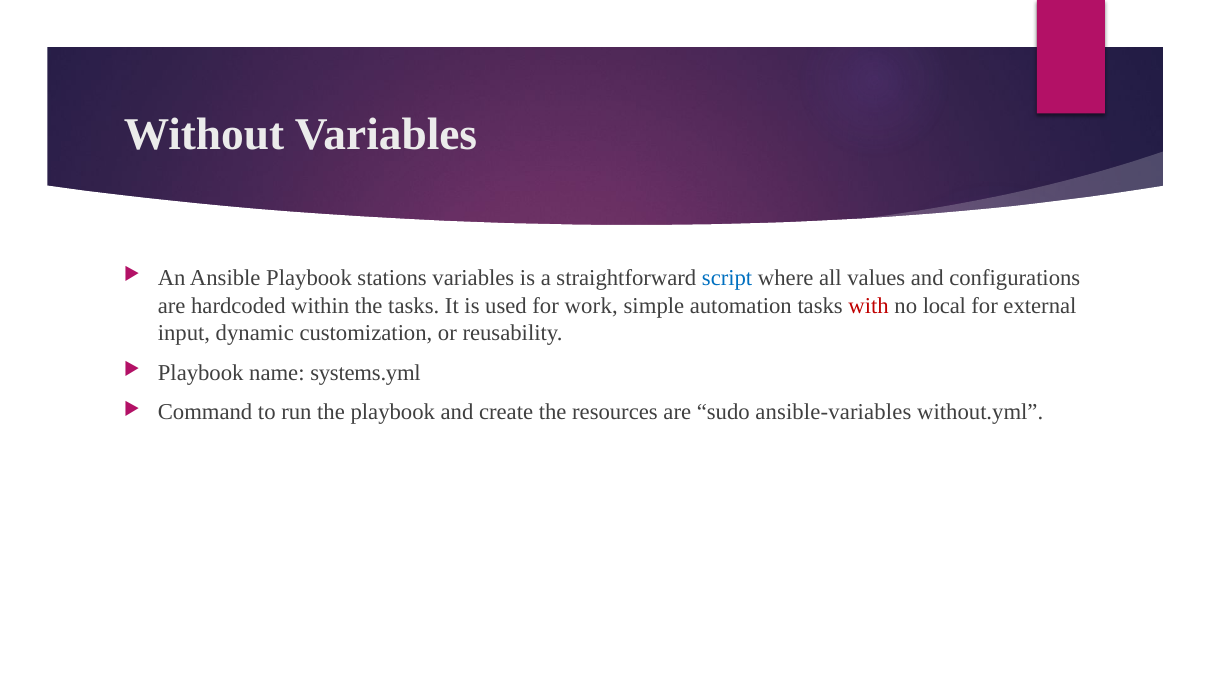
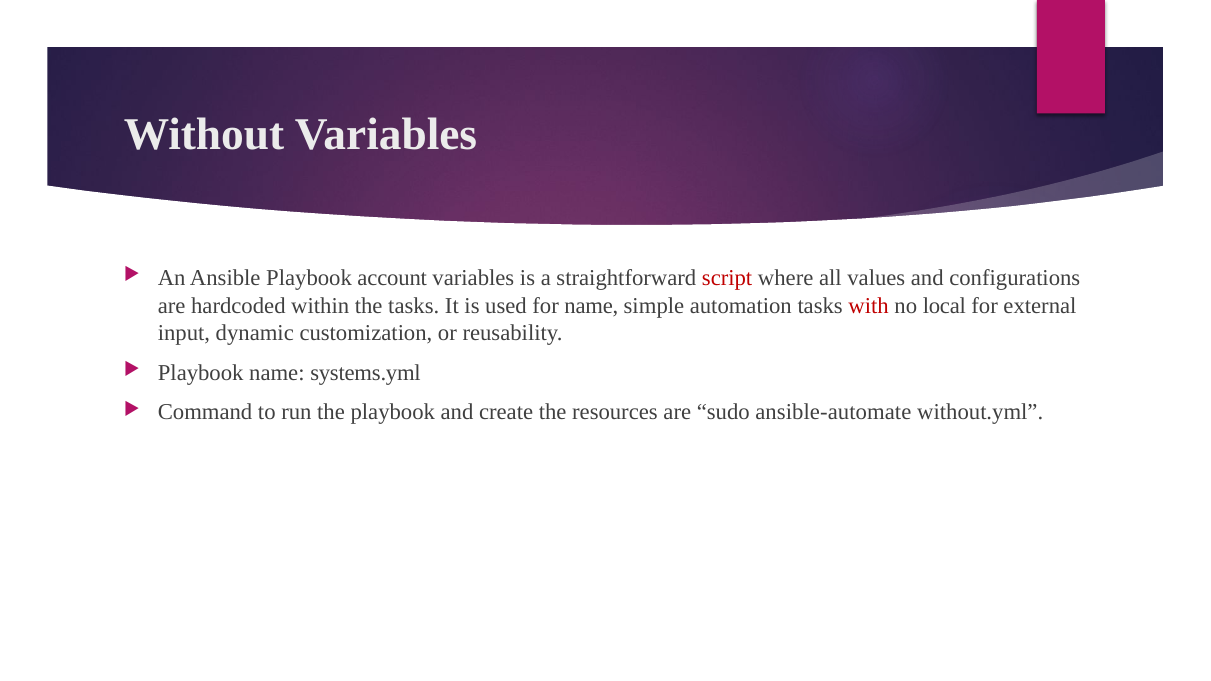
stations: stations -> account
script colour: blue -> red
for work: work -> name
ansible-variables: ansible-variables -> ansible-automate
